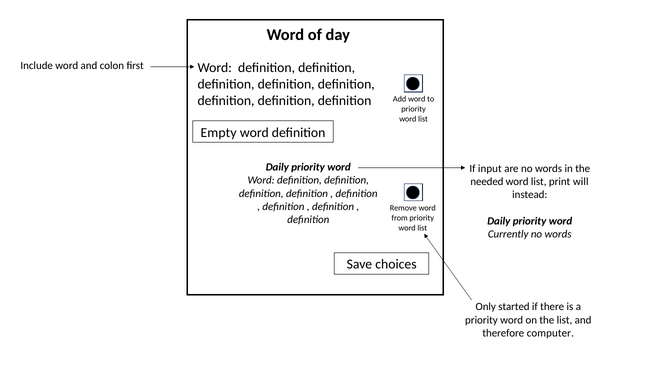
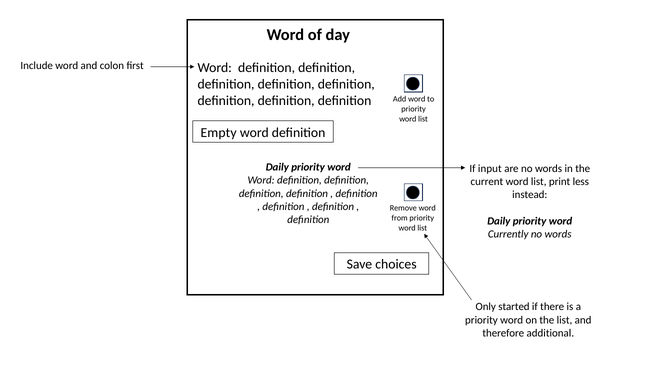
needed: needed -> current
will: will -> less
computer: computer -> additional
